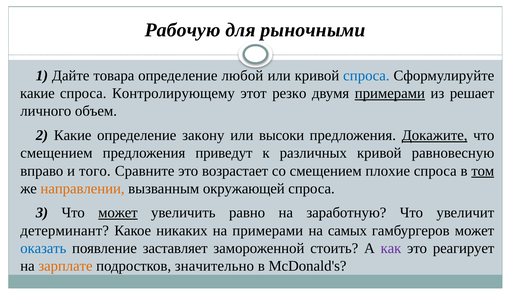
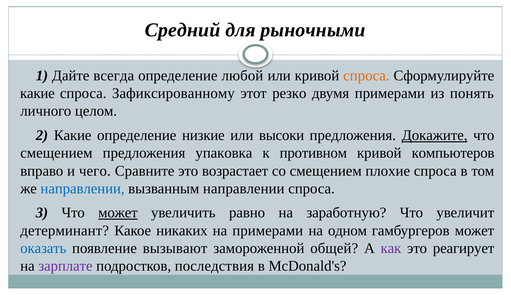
Рабочую: Рабочую -> Средний
товара: товара -> всегда
спроса at (366, 76) colour: blue -> orange
Контролирующему: Контролирующему -> Зафиксированному
примерами at (390, 93) underline: present -> none
решает: решает -> понять
объем: объем -> целом
закону: закону -> низкие
приведут: приведут -> упаковка
различных: различных -> противном
равновесную: равновесную -> компьютеров
того: того -> чего
том underline: present -> none
направлении at (83, 189) colour: orange -> blue
вызванным окружающей: окружающей -> направлении
самых: самых -> одном
заставляет: заставляет -> вызывают
стоить: стоить -> общей
зарплате colour: orange -> purple
значительно: значительно -> последствия
